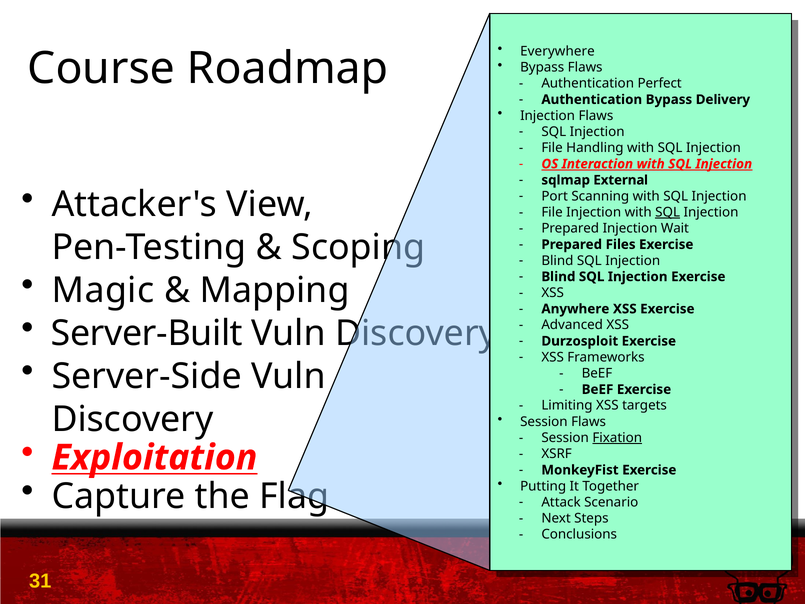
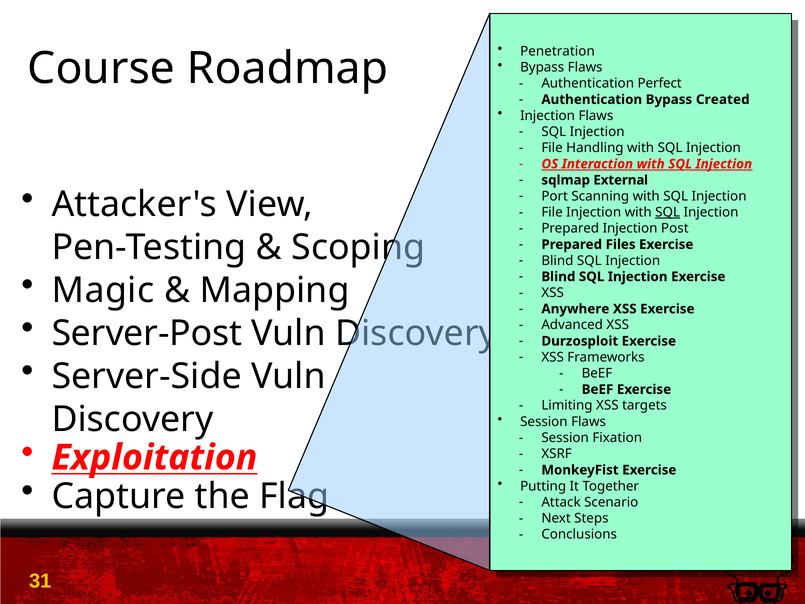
Everywhere: Everywhere -> Penetration
Delivery: Delivery -> Created
Wait: Wait -> Post
Server-Built: Server-Built -> Server-Post
Fixation underline: present -> none
